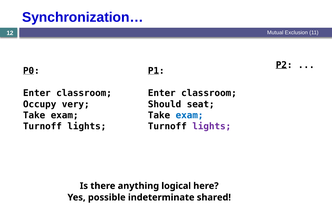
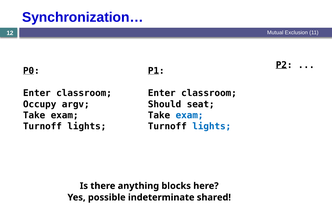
very: very -> argv
lights at (212, 126) colour: purple -> blue
logical: logical -> blocks
